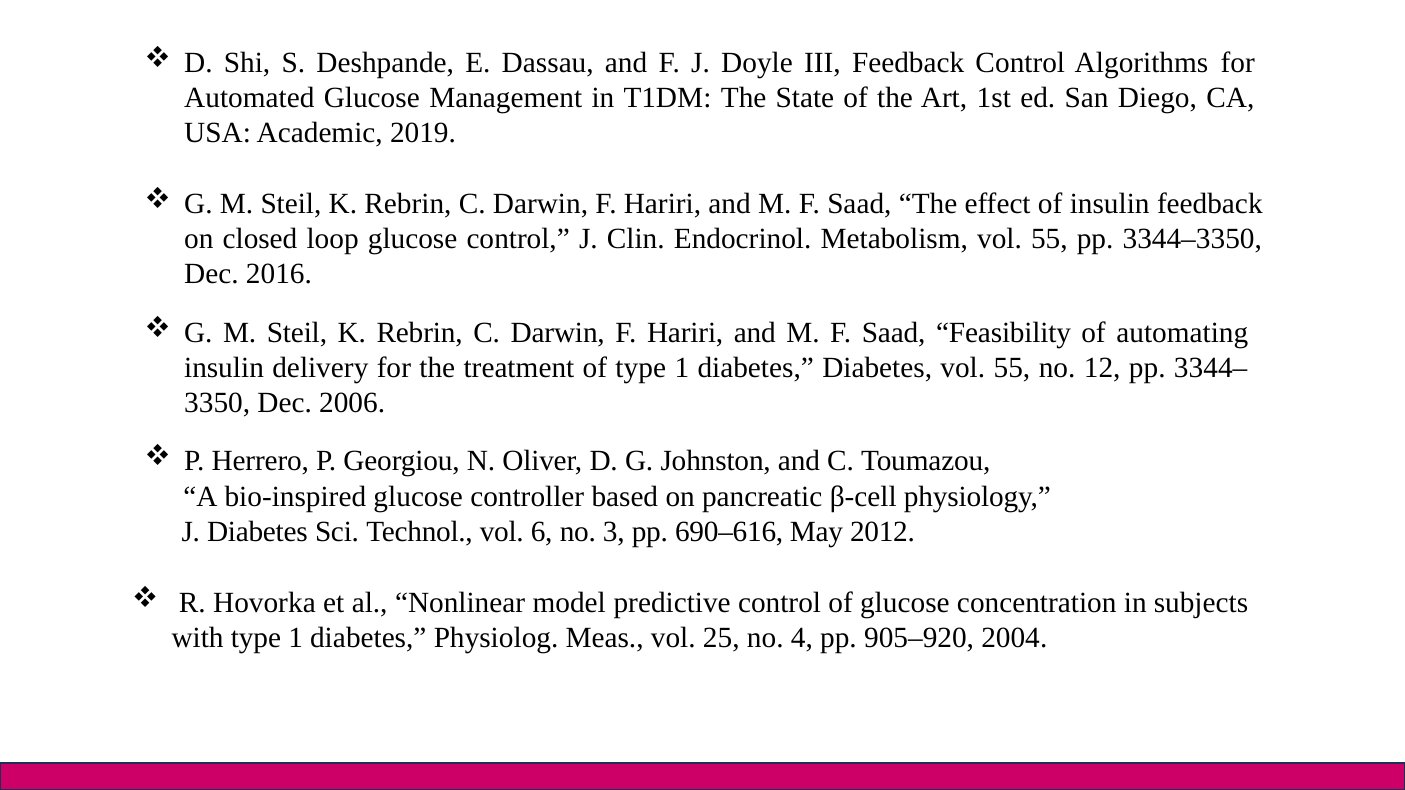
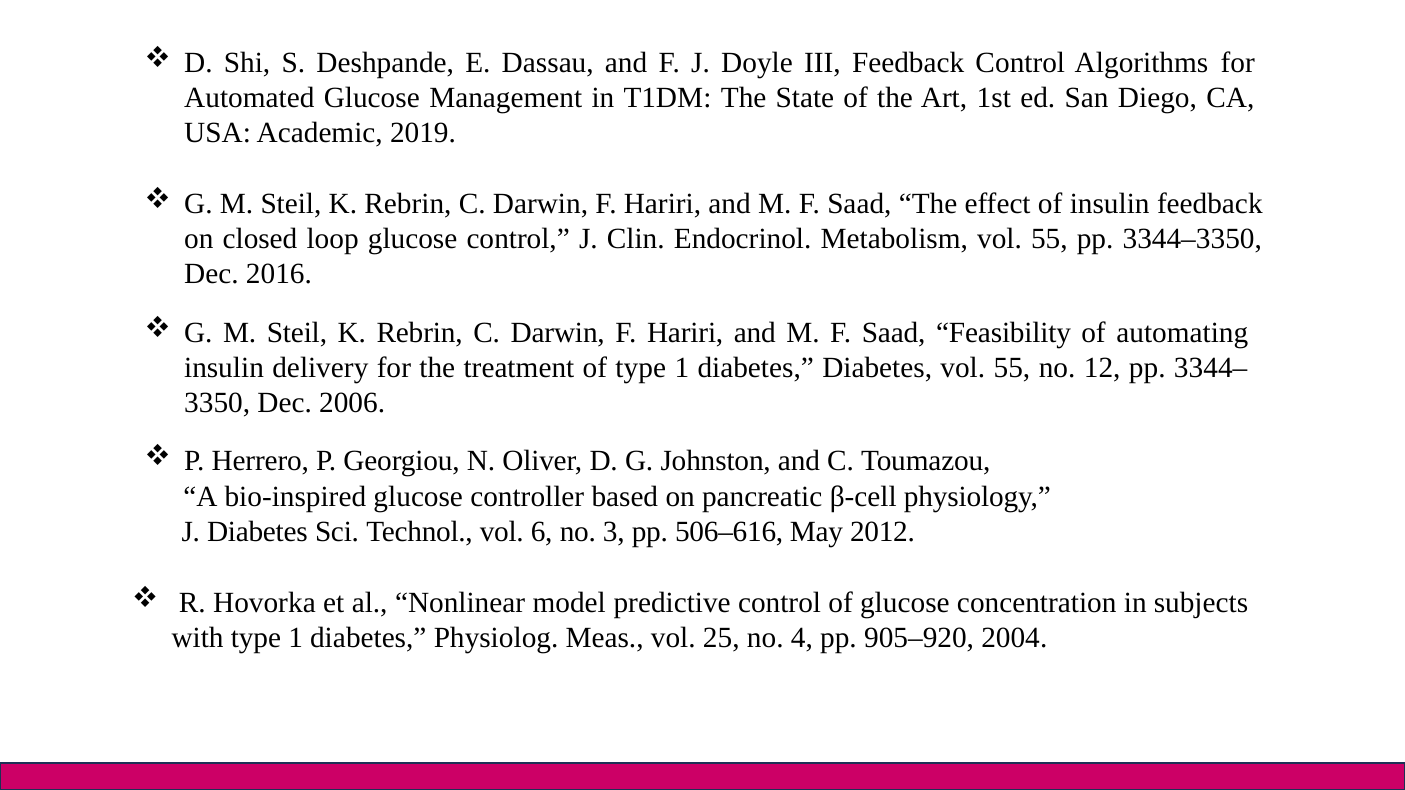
690–616: 690–616 -> 506–616
